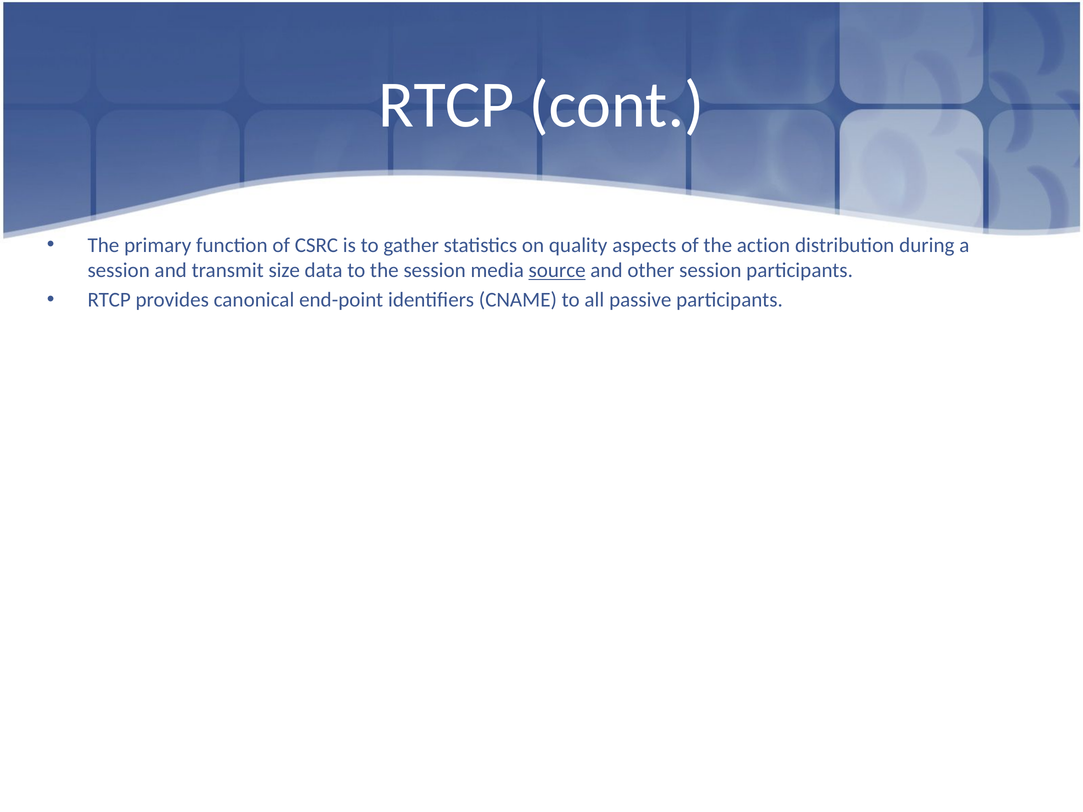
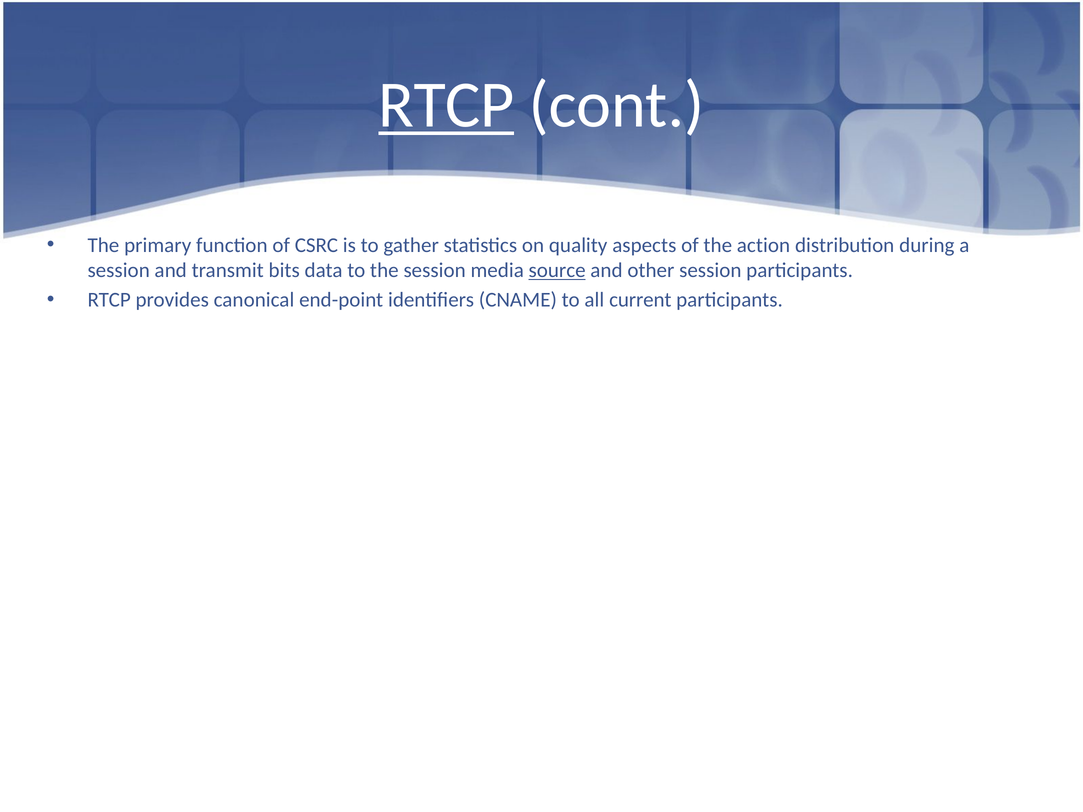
RTCP at (446, 105) underline: none -> present
size: size -> bits
passive: passive -> current
